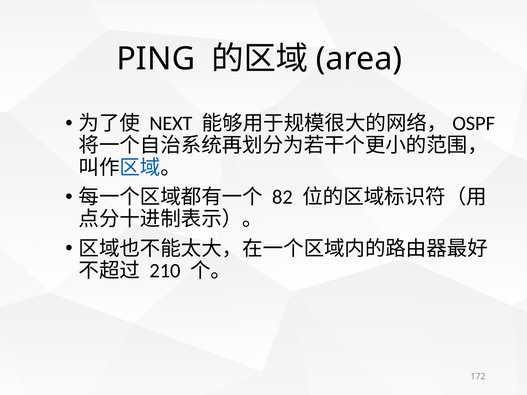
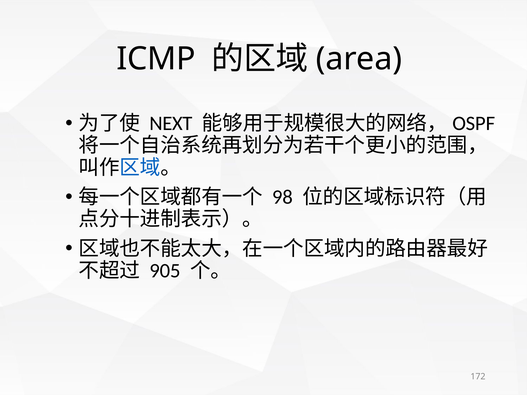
PING: PING -> ICMP
82: 82 -> 98
210: 210 -> 905
